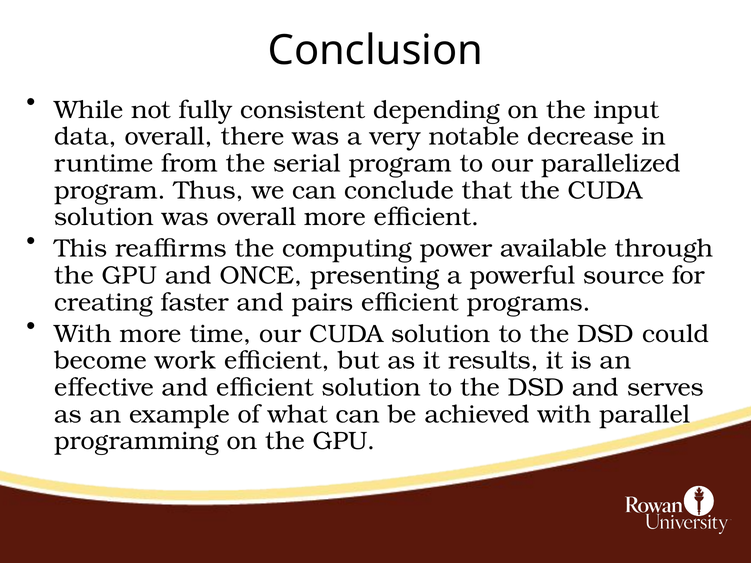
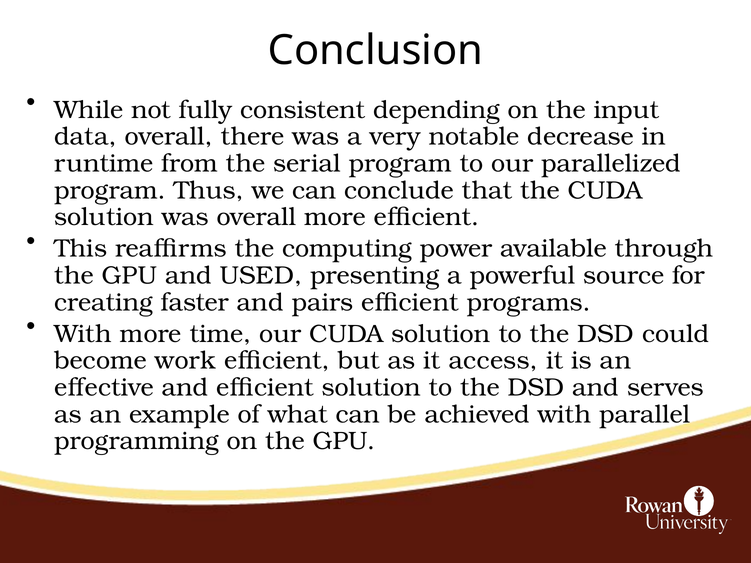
ONCE: ONCE -> USED
results: results -> access
